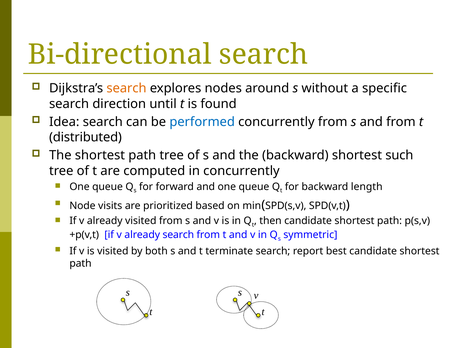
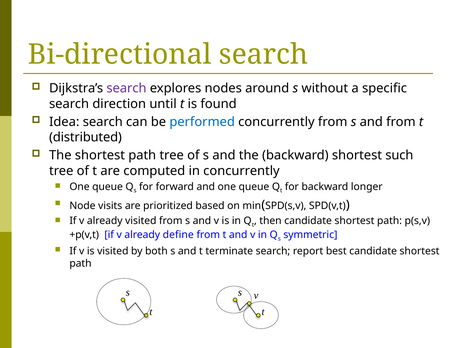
search at (126, 88) colour: orange -> purple
length: length -> longer
already search: search -> define
